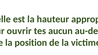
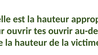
tes aucun: aucun -> ouvrir
position at (31, 43): position -> hauteur
